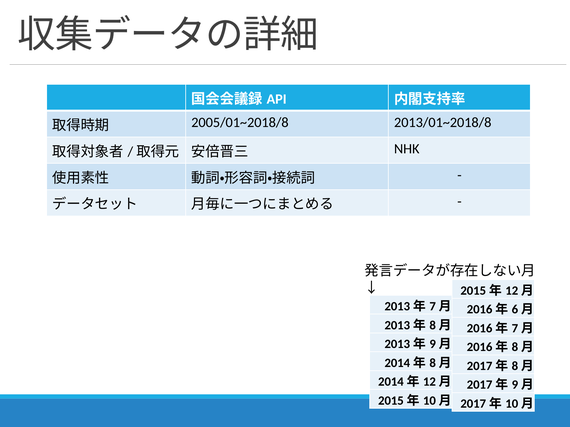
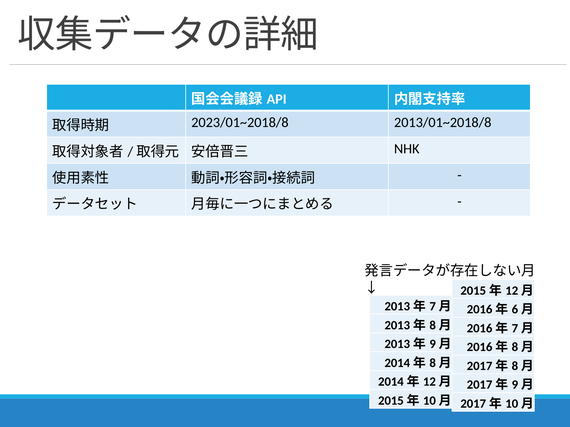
2005/01~2018/8: 2005/01~2018/8 -> 2023/01~2018/8
